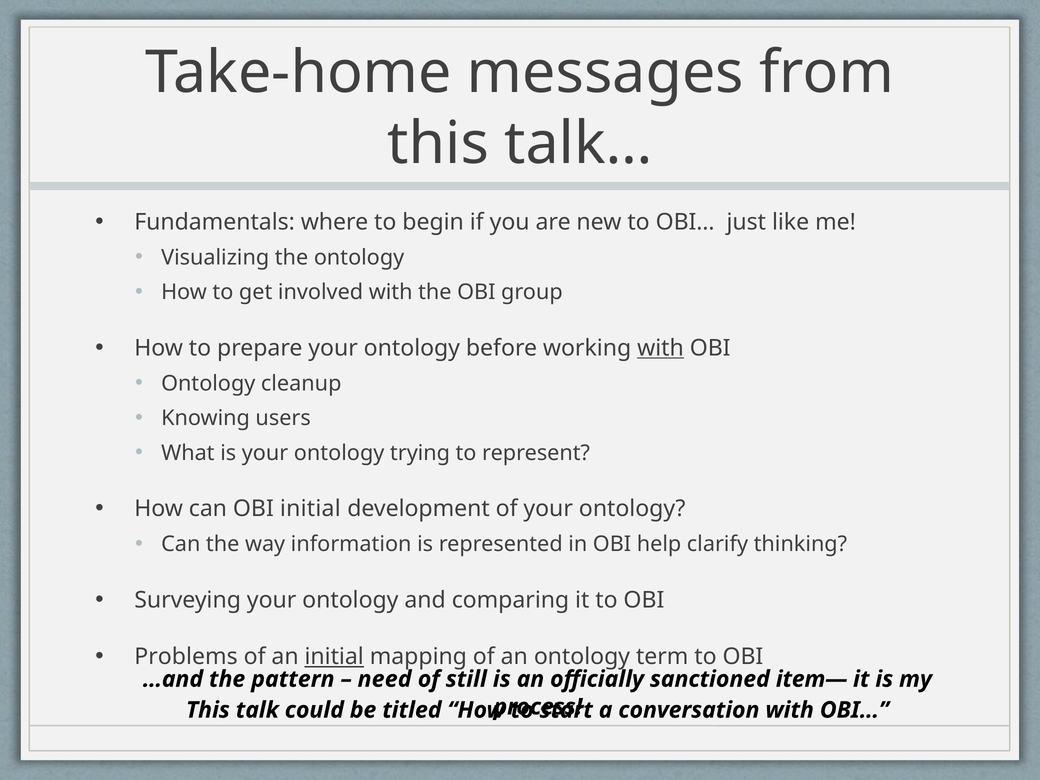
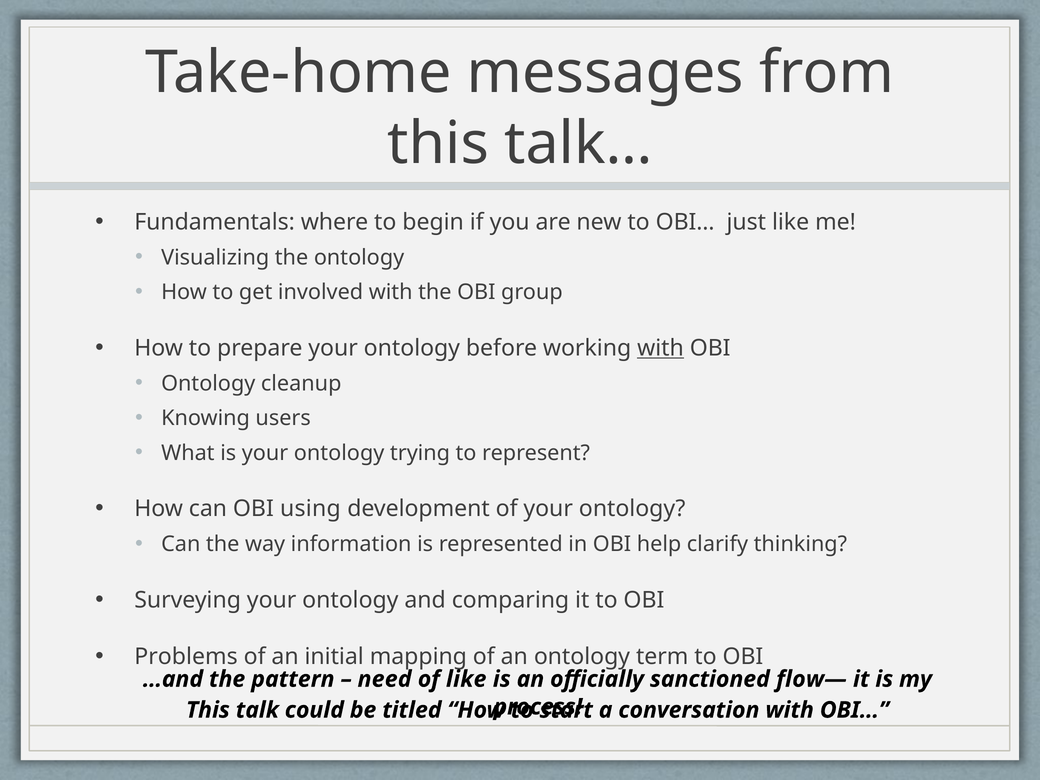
OBI initial: initial -> using
initial at (334, 657) underline: present -> none
of still: still -> like
item—: item— -> flow—
